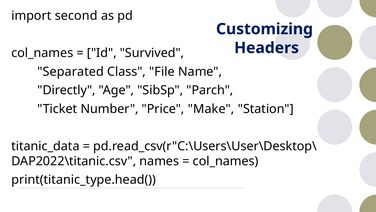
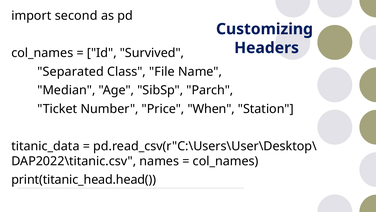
Directly: Directly -> Median
Make: Make -> When
print(titanic_type.head(: print(titanic_type.head( -> print(titanic_head.head(
